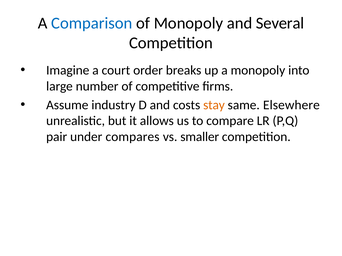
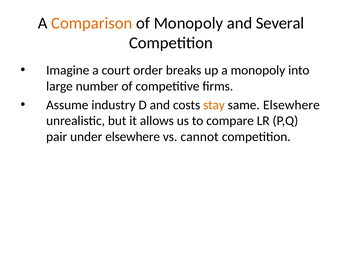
Comparison colour: blue -> orange
under compares: compares -> elsewhere
smaller: smaller -> cannot
